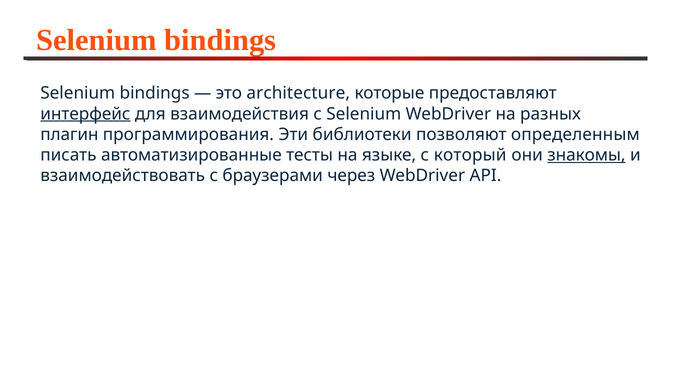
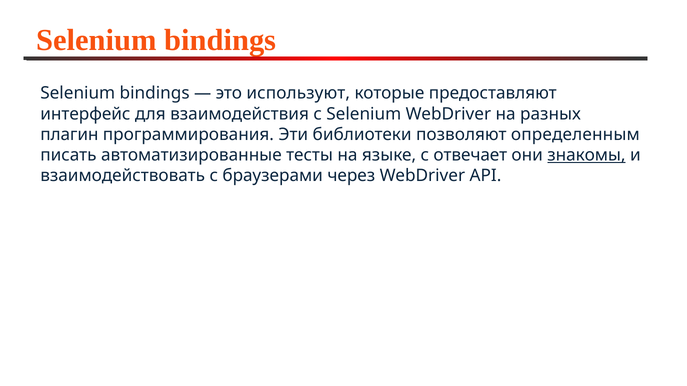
architecture: architecture -> используют
интерфейс underline: present -> none
который: который -> отвечает
